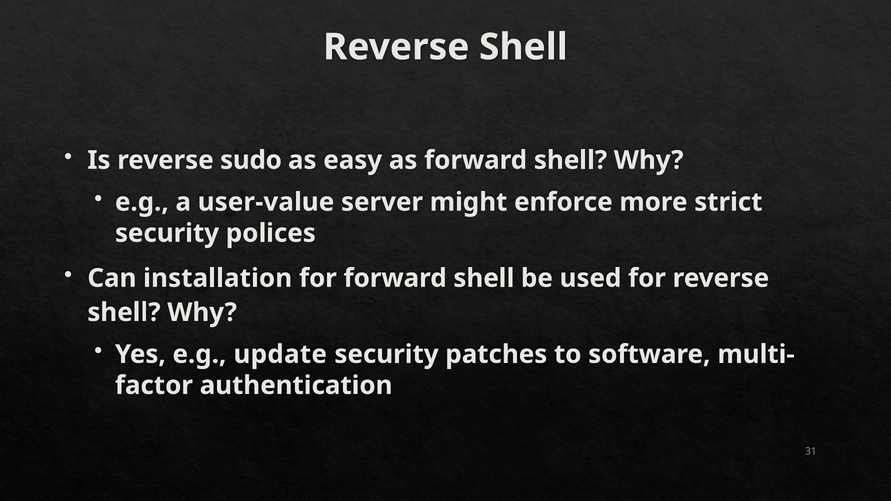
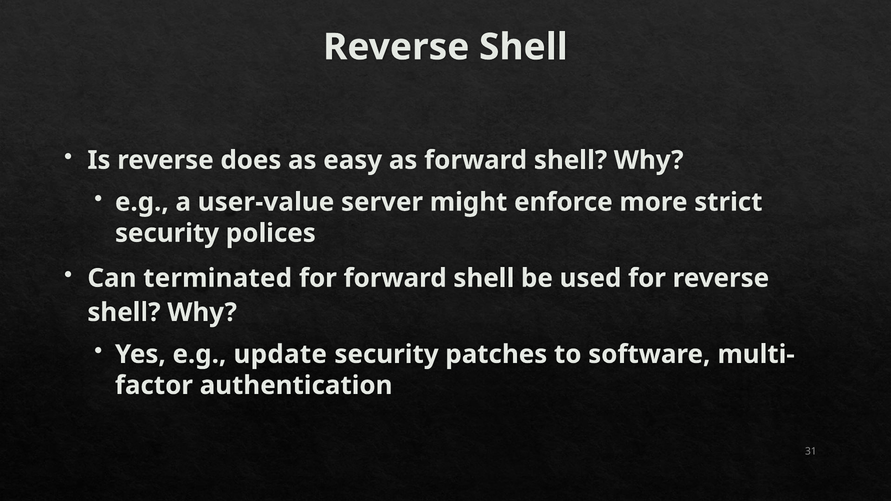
sudo: sudo -> does
installation: installation -> terminated
